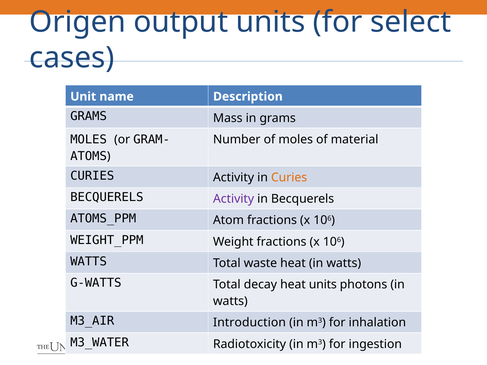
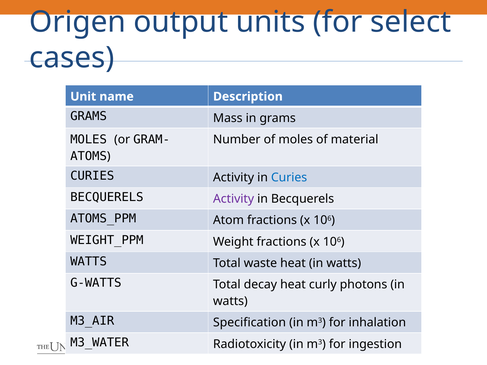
Curies at (289, 178) colour: orange -> blue
heat units: units -> curly
Introduction: Introduction -> Specification
